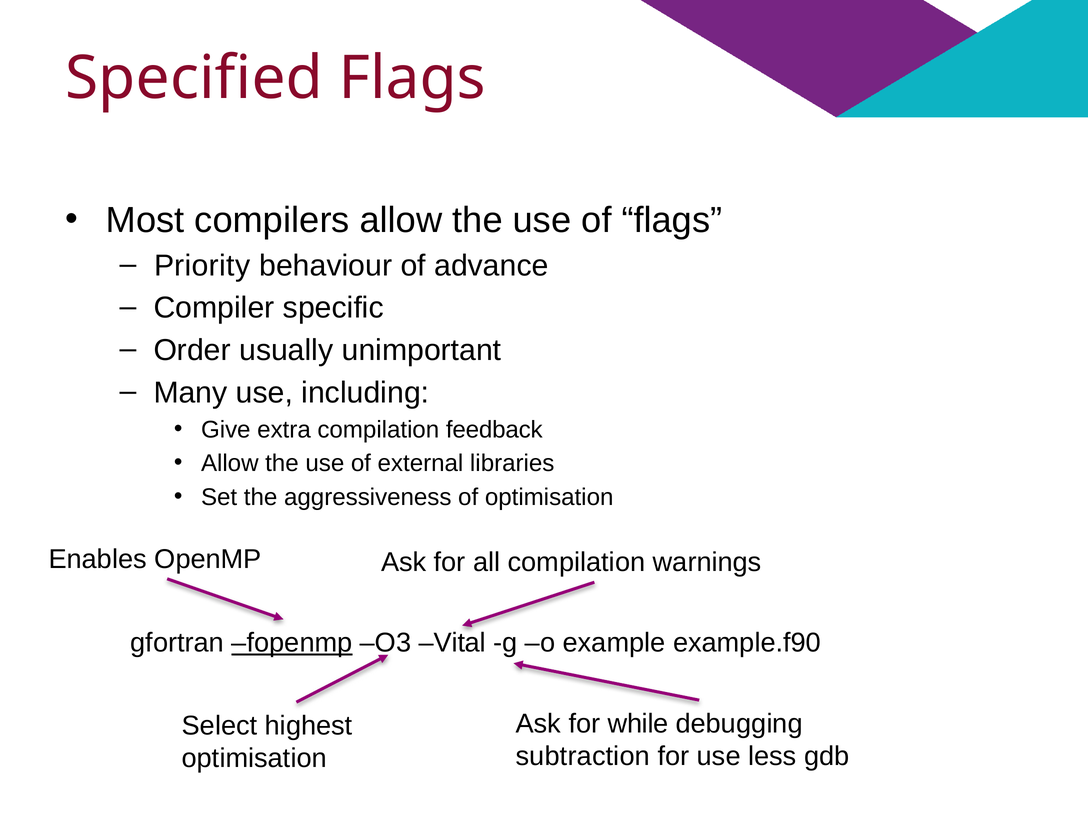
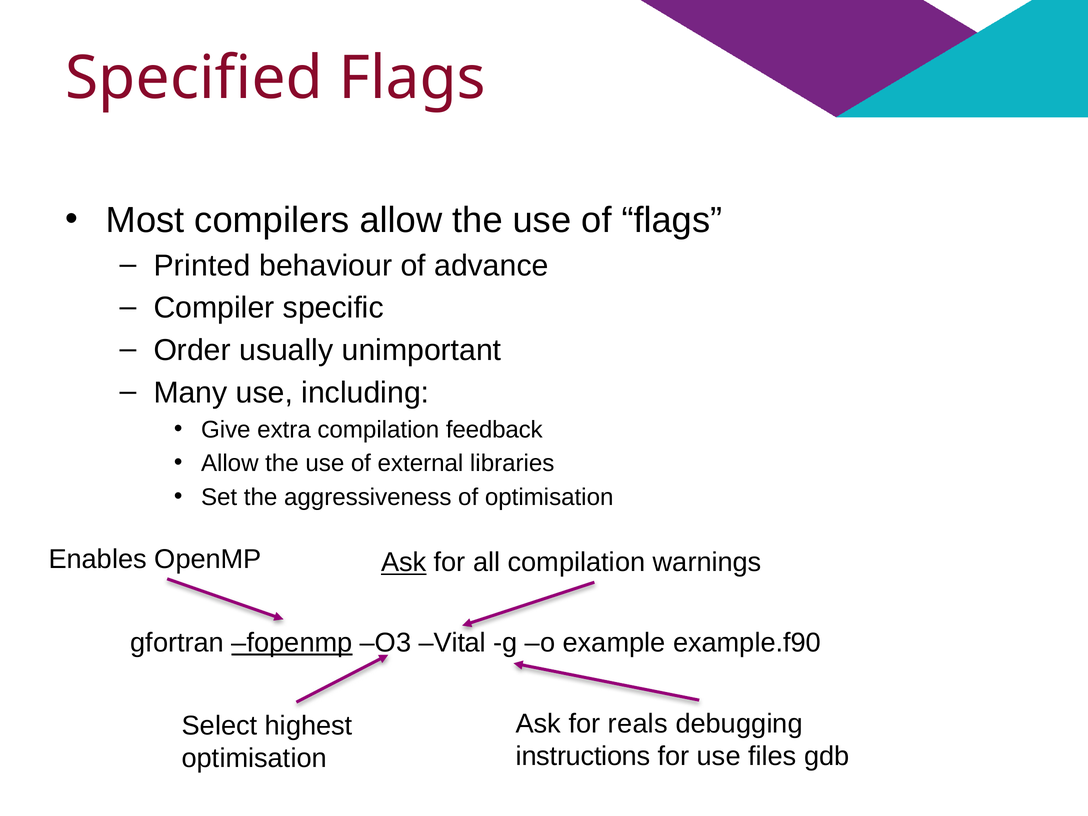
Priority: Priority -> Printed
Ask at (404, 562) underline: none -> present
while: while -> reals
subtraction: subtraction -> instructions
less: less -> files
